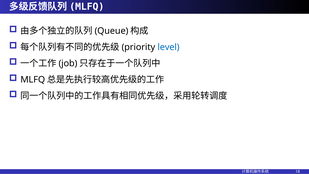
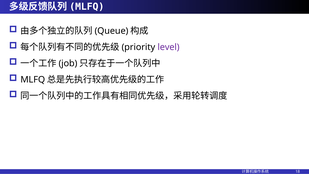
level colour: blue -> purple
